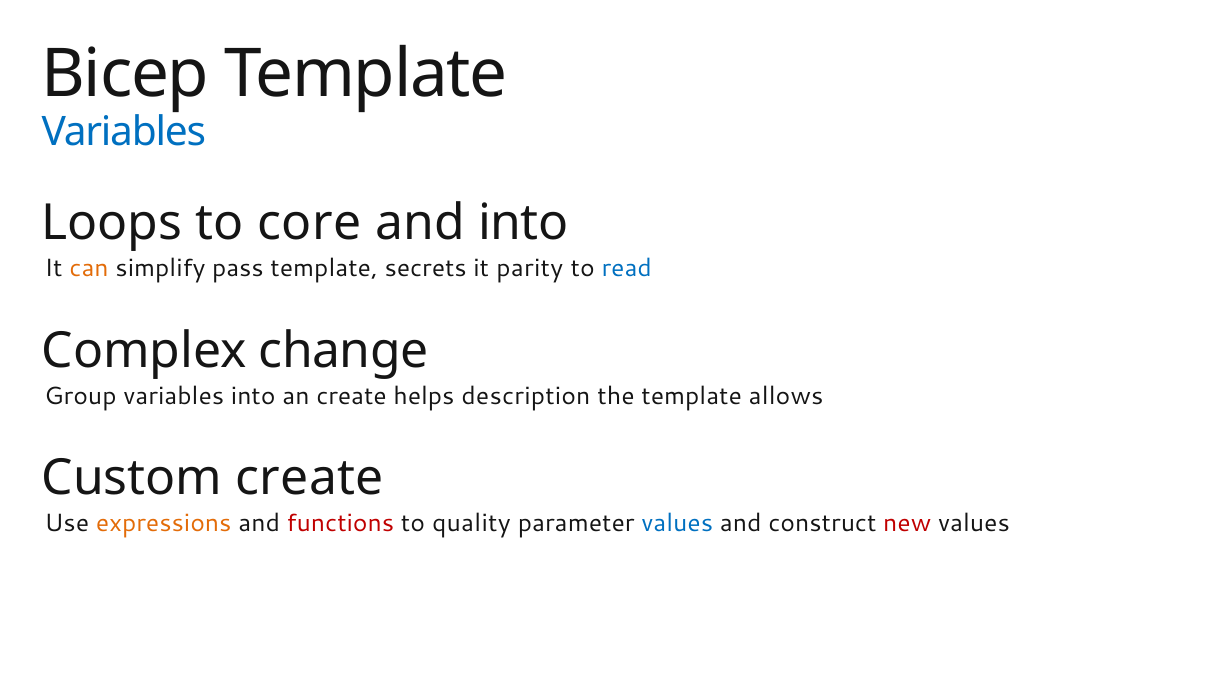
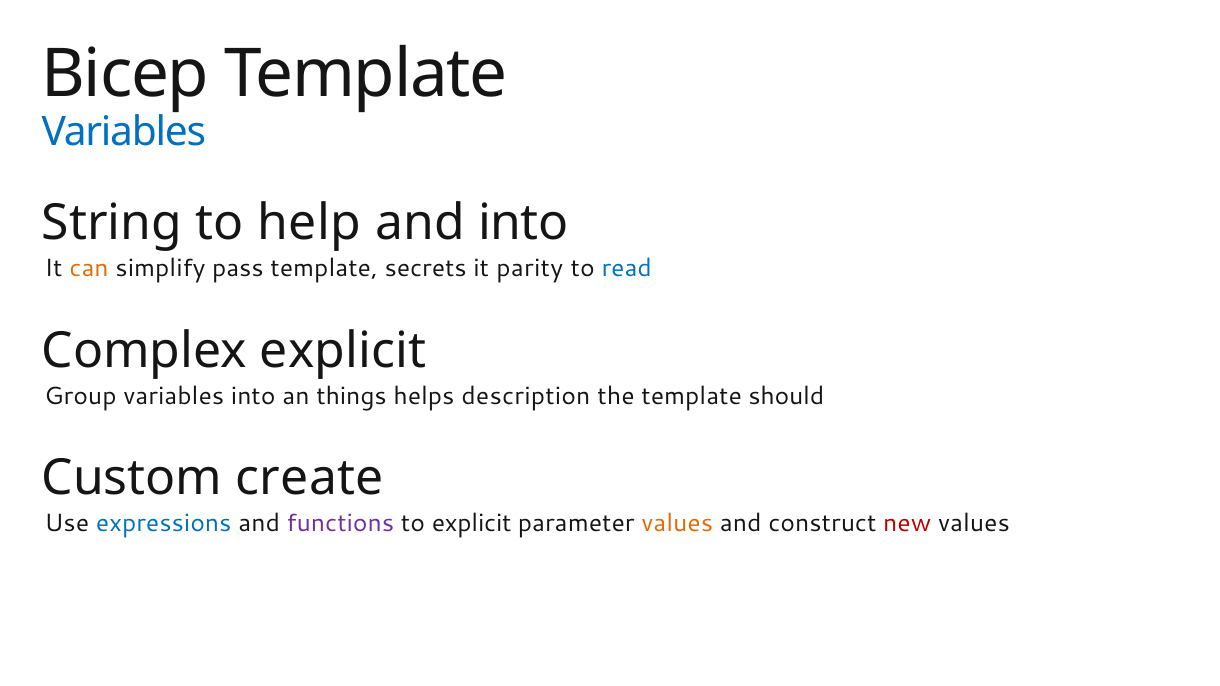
Loops: Loops -> String
core: core -> help
Complex change: change -> explicit
an create: create -> things
allows: allows -> should
expressions colour: orange -> blue
functions colour: red -> purple
to quality: quality -> explicit
values at (677, 524) colour: blue -> orange
